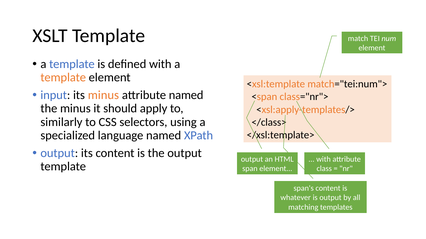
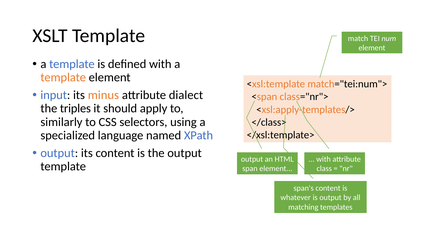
attribute named: named -> dialect
the minus: minus -> triples
